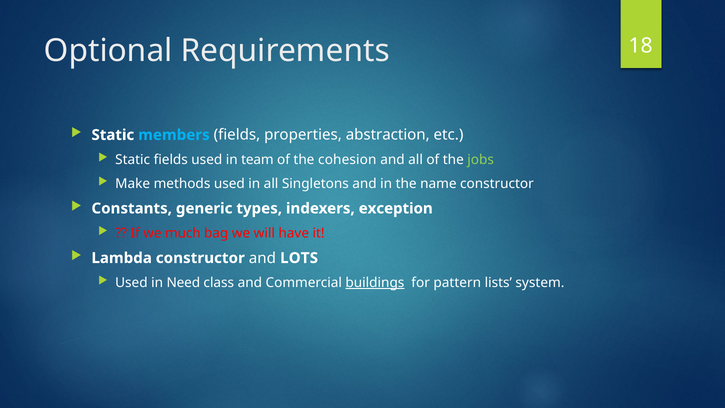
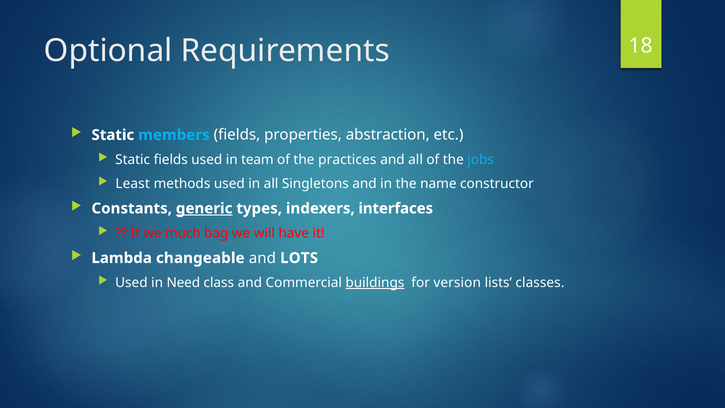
cohesion: cohesion -> practices
jobs colour: light green -> light blue
Make: Make -> Least
generic underline: none -> present
exception: exception -> interfaces
Lambda constructor: constructor -> changeable
pattern: pattern -> version
system: system -> classes
